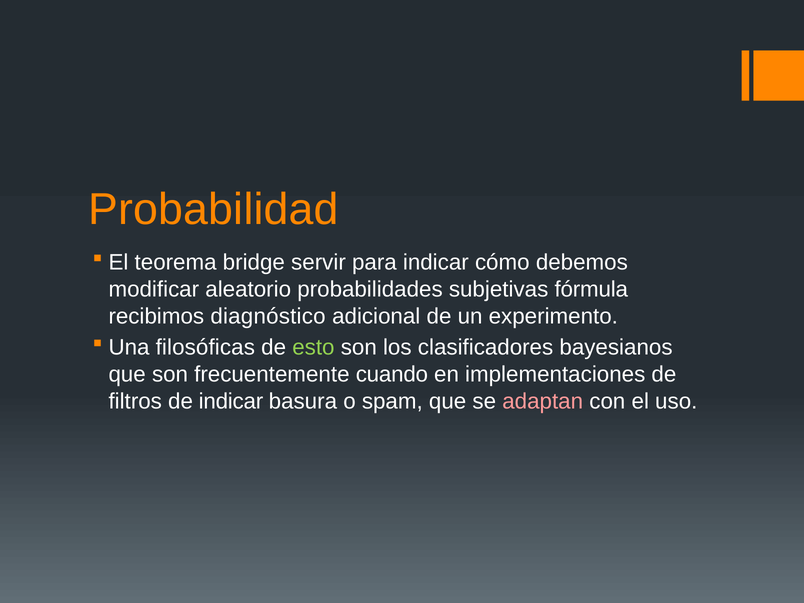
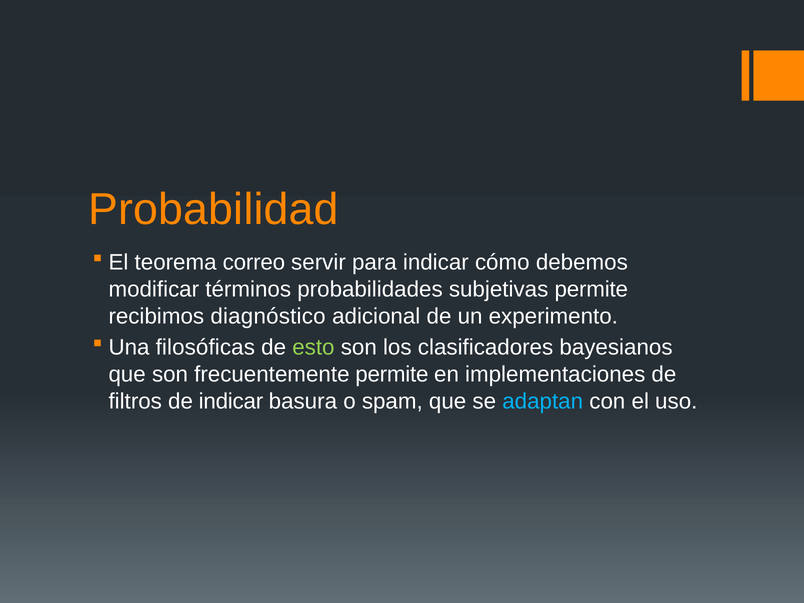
bridge: bridge -> correo
aleatorio: aleatorio -> términos
subjetivas fórmula: fórmula -> permite
frecuentemente cuando: cuando -> permite
adaptan colour: pink -> light blue
